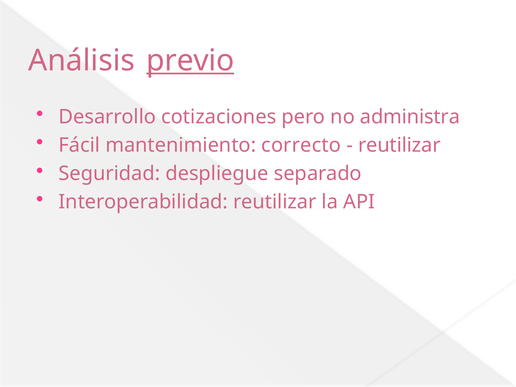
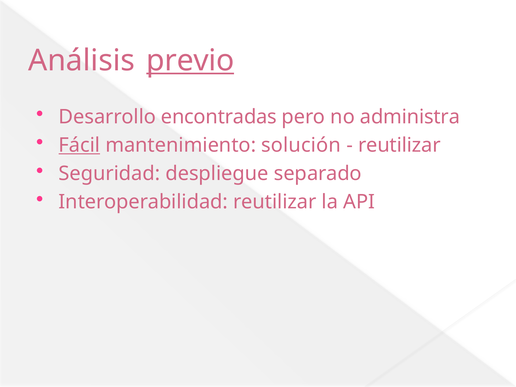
cotizaciones: cotizaciones -> encontradas
Fácil underline: none -> present
correcto: correcto -> solución
